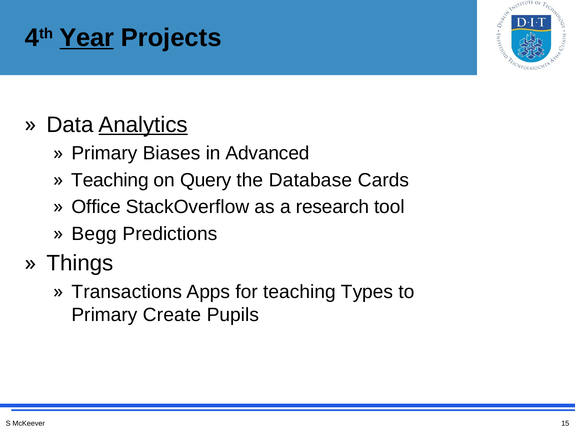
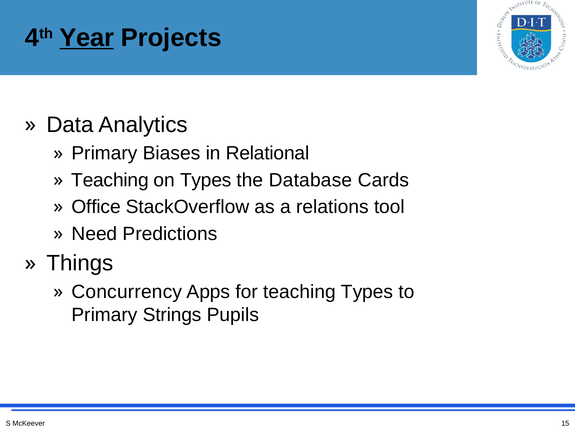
Analytics underline: present -> none
Advanced: Advanced -> Relational
on Query: Query -> Types
research: research -> relations
Begg: Begg -> Need
Transactions: Transactions -> Concurrency
Create: Create -> Strings
